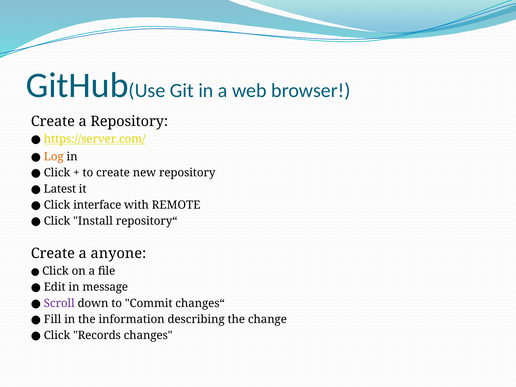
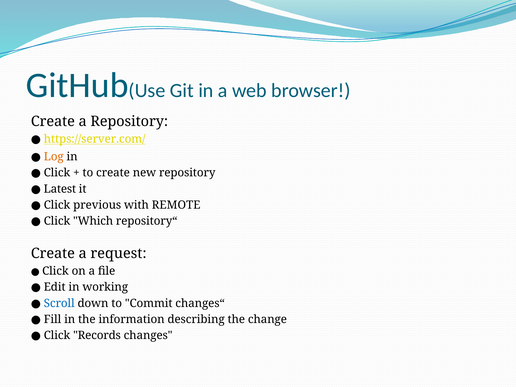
interface: interface -> previous
Install: Install -> Which
anyone: anyone -> request
message: message -> working
Scroll colour: purple -> blue
